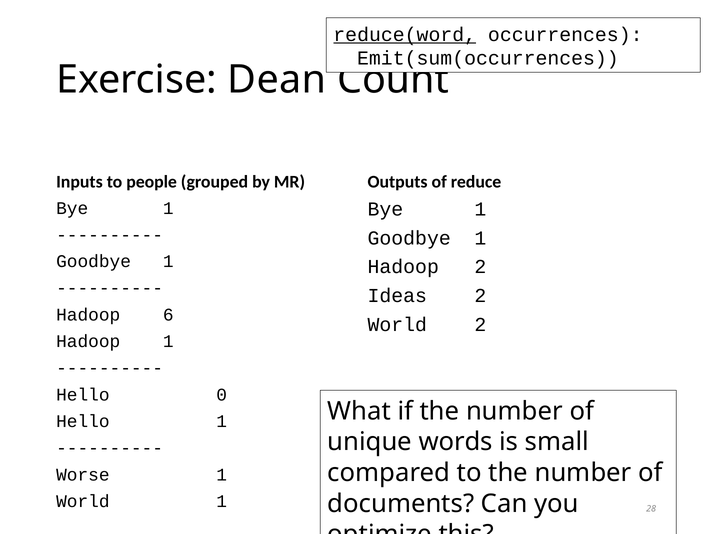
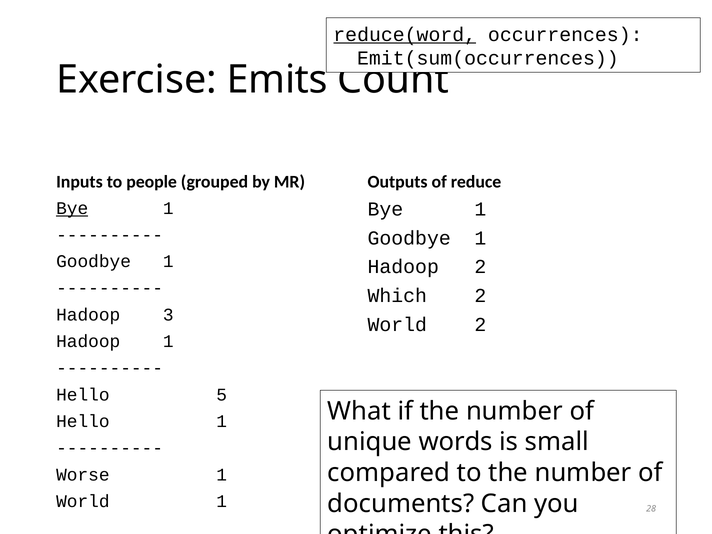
Dean: Dean -> Emits
Bye at (72, 208) underline: none -> present
Ideas: Ideas -> Which
6: 6 -> 3
0: 0 -> 5
